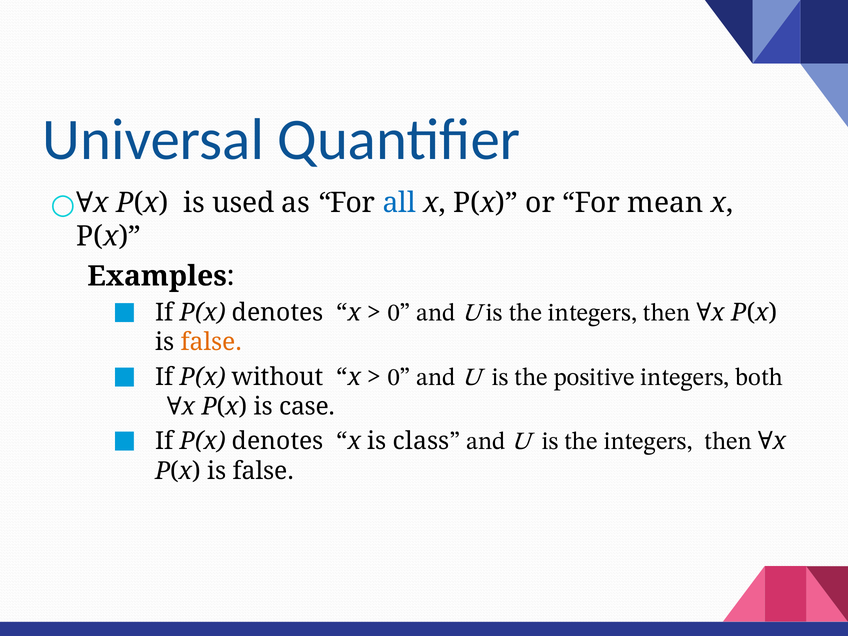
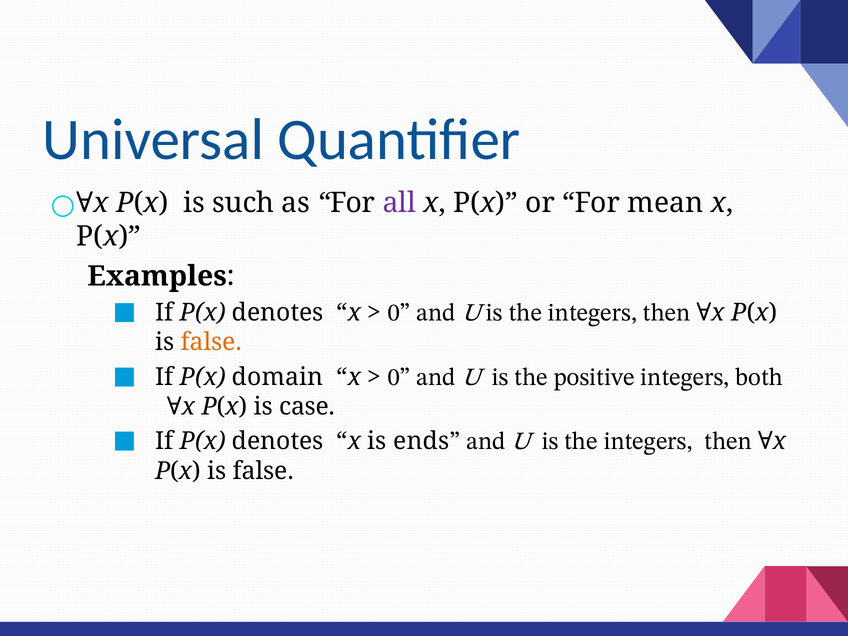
used: used -> such
all colour: blue -> purple
without: without -> domain
class: class -> ends
